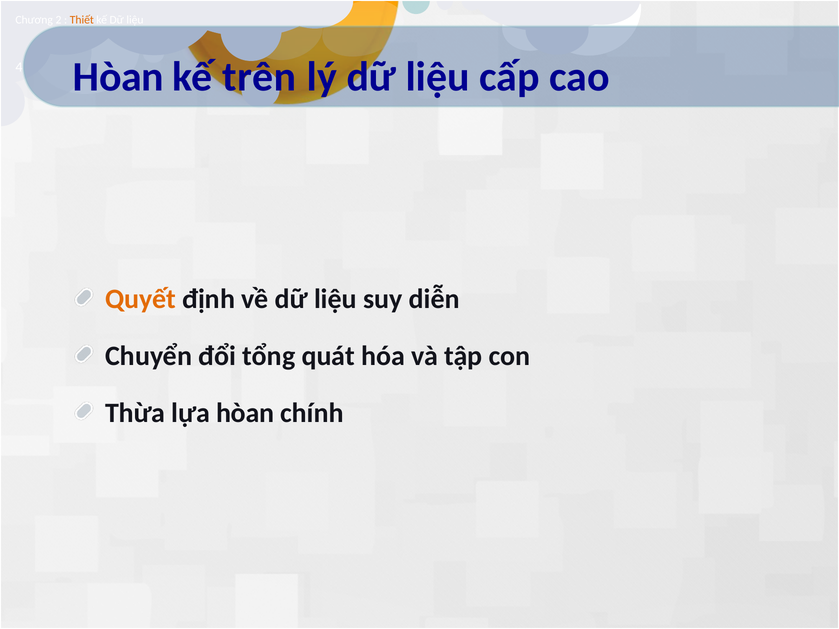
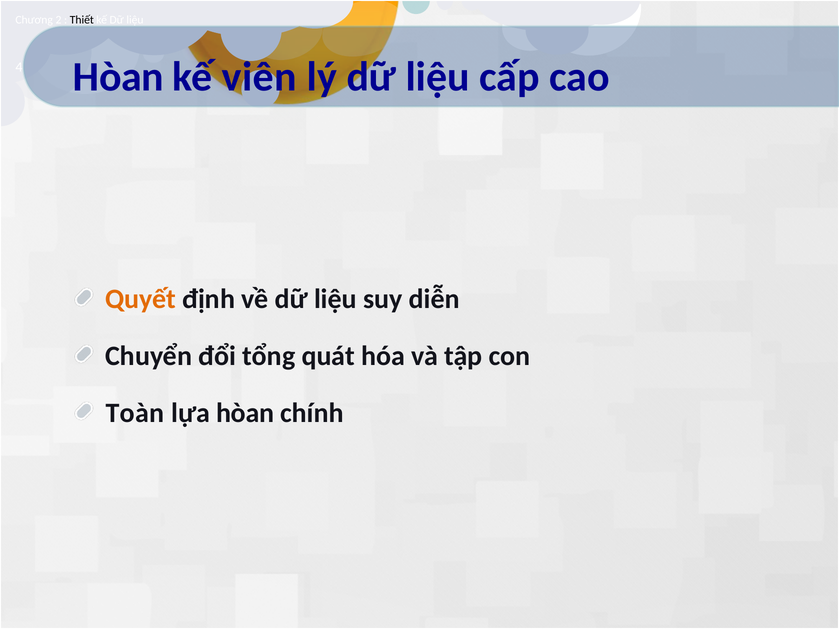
Thiết colour: orange -> black
trên: trên -> viên
Thừa: Thừa -> Toàn
